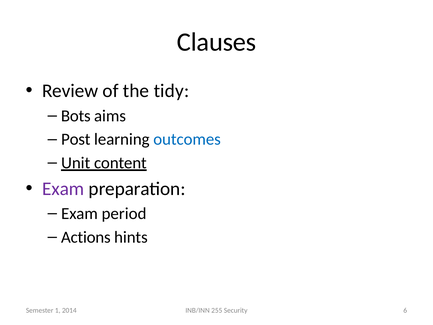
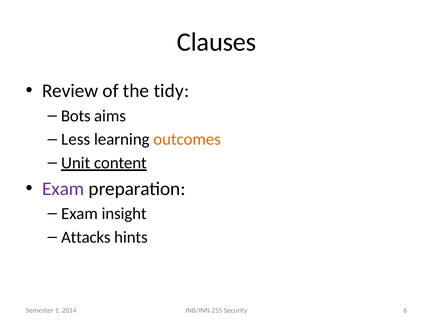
Post: Post -> Less
outcomes colour: blue -> orange
period: period -> insight
Actions: Actions -> Attacks
